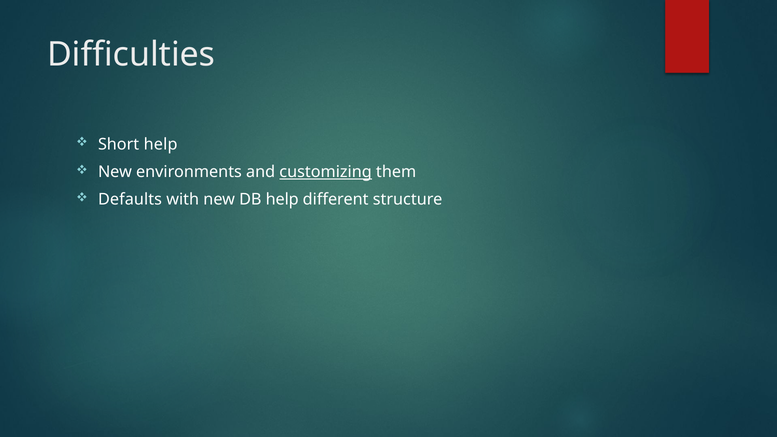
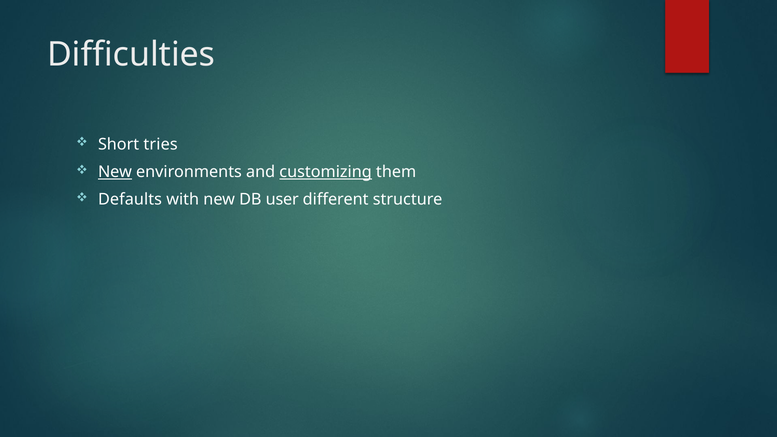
Short help: help -> tries
New at (115, 172) underline: none -> present
DB help: help -> user
